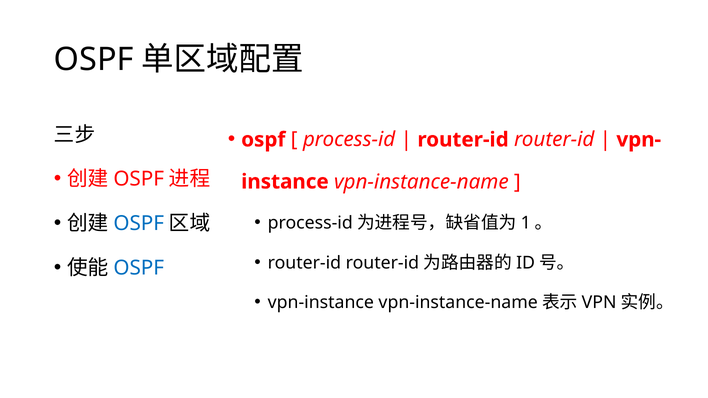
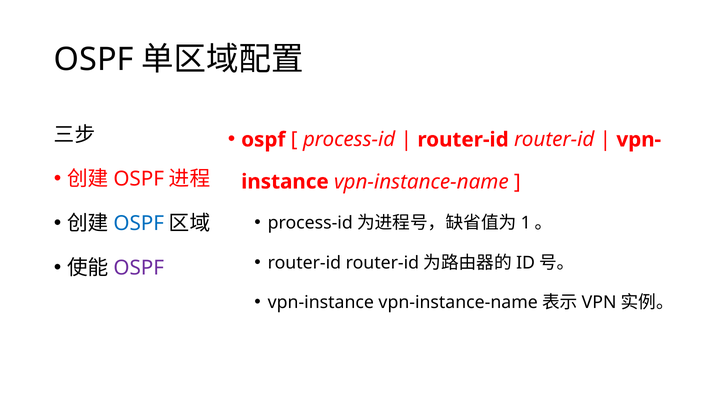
OSPF at (139, 268) colour: blue -> purple
